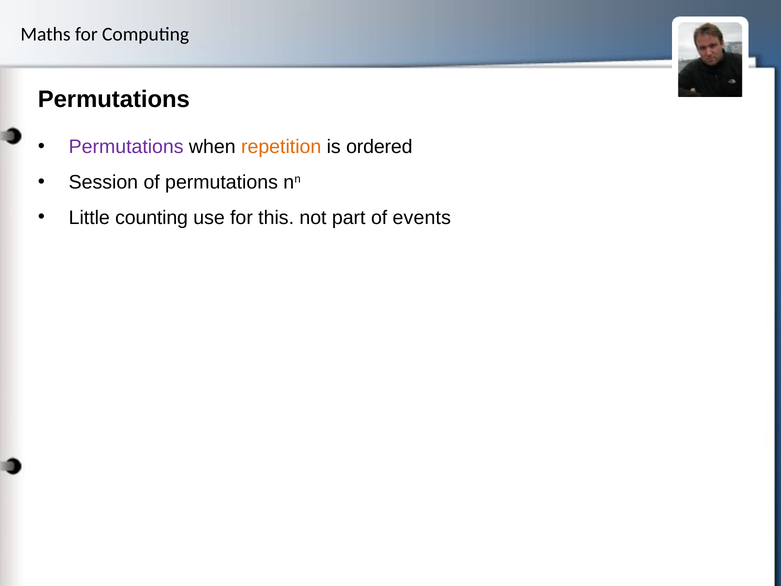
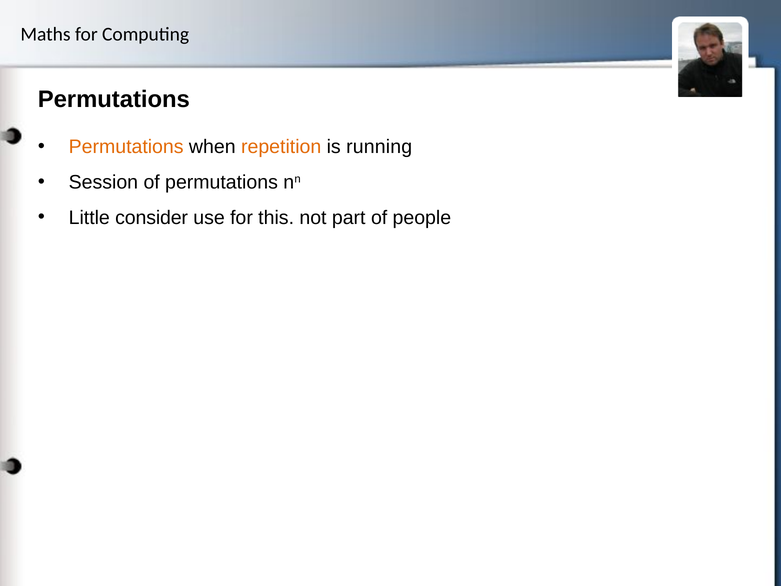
Permutations at (126, 147) colour: purple -> orange
ordered: ordered -> running
counting: counting -> consider
events: events -> people
